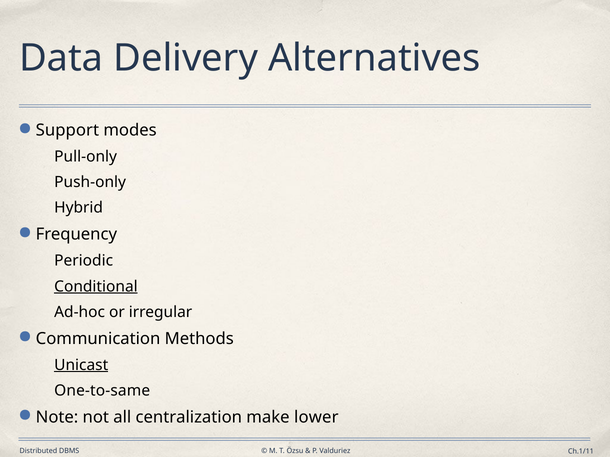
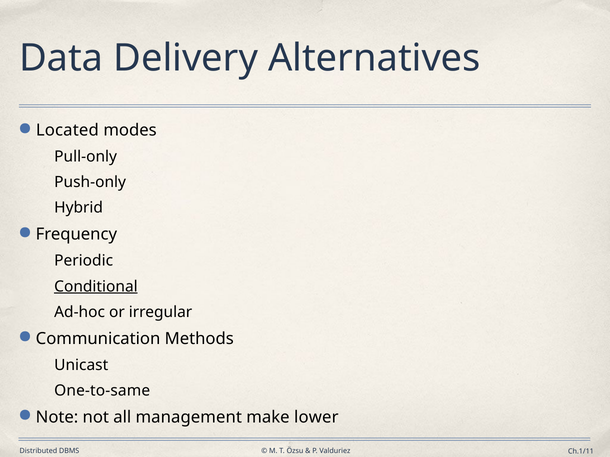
Support: Support -> Located
Unicast underline: present -> none
centralization: centralization -> management
